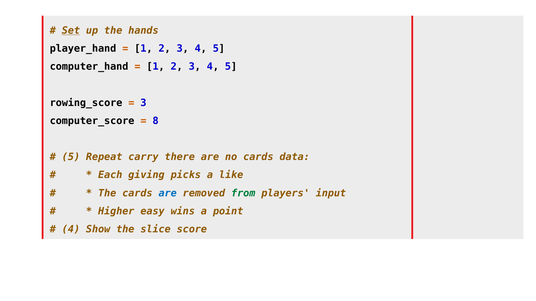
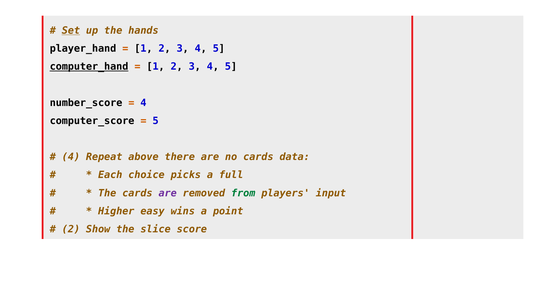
computer_hand underline: none -> present
rowing_score: rowing_score -> number_score
3 at (143, 103): 3 -> 4
8 at (156, 121): 8 -> 5
5 at (71, 157): 5 -> 4
carry: carry -> above
giving: giving -> choice
like: like -> full
are at (168, 193) colour: blue -> purple
4 at (71, 230): 4 -> 2
